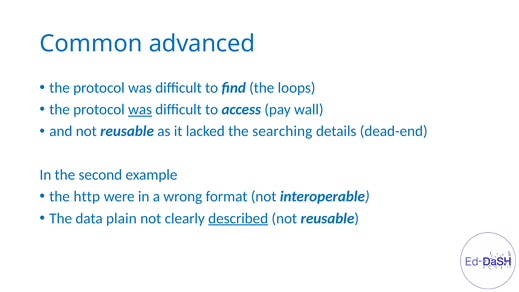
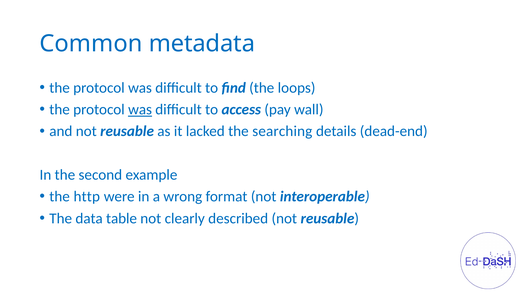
advanced: advanced -> metadata
plain: plain -> table
described underline: present -> none
